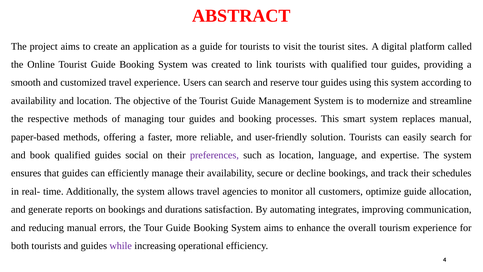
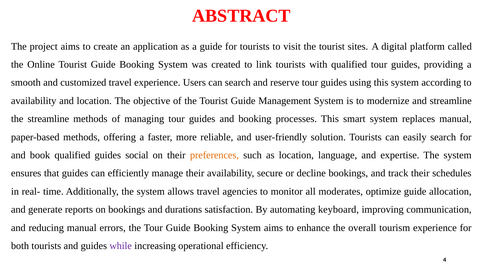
the respective: respective -> streamline
preferences colour: purple -> orange
customers: customers -> moderates
integrates: integrates -> keyboard
